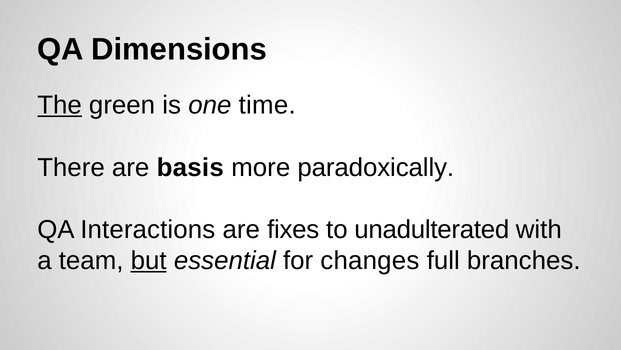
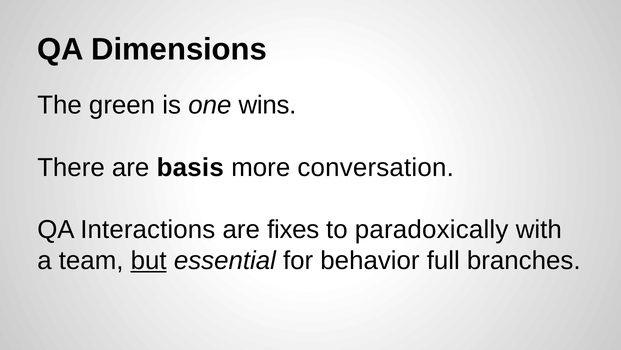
The underline: present -> none
time: time -> wins
paradoxically: paradoxically -> conversation
unadulterated: unadulterated -> paradoxically
changes: changes -> behavior
